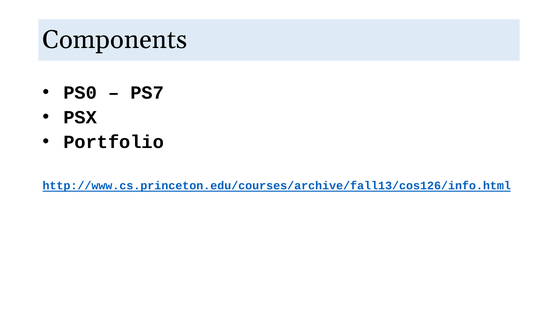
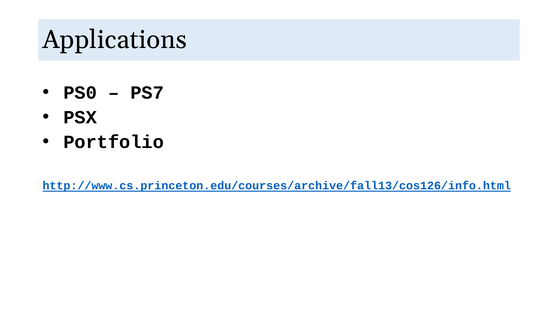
Components: Components -> Applications
